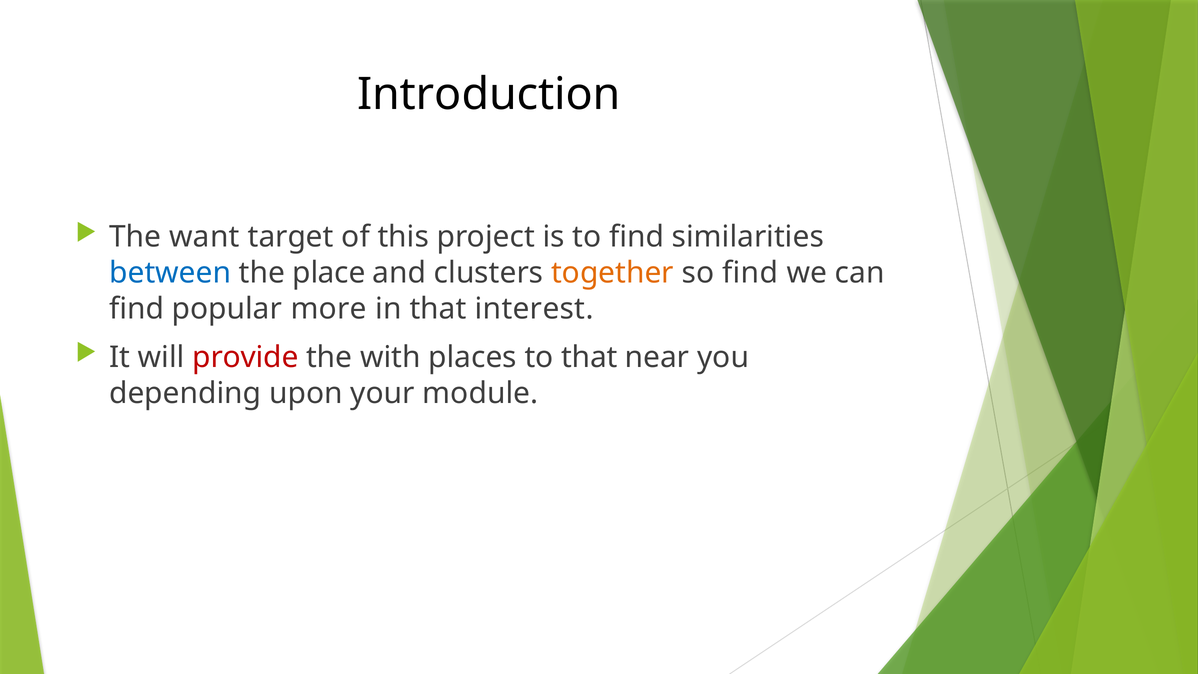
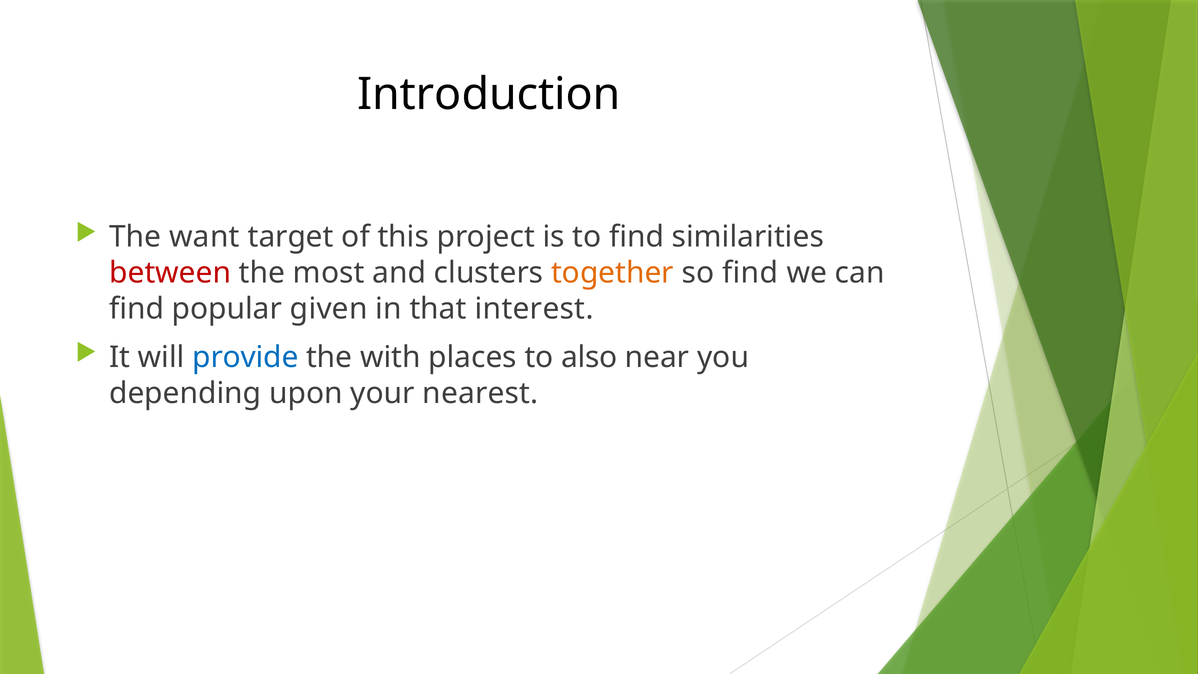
between colour: blue -> red
place: place -> most
more: more -> given
provide colour: red -> blue
to that: that -> also
module: module -> nearest
